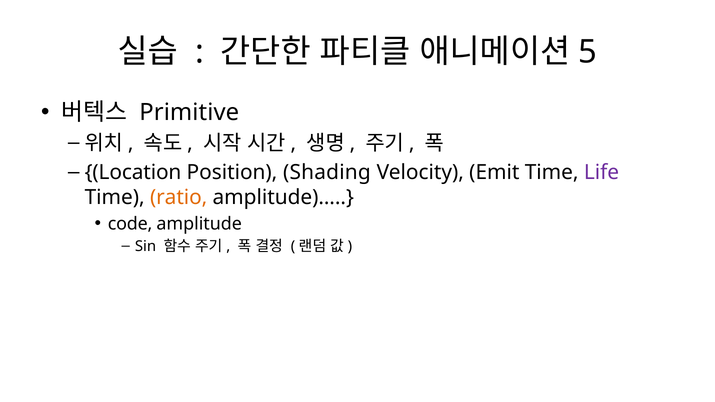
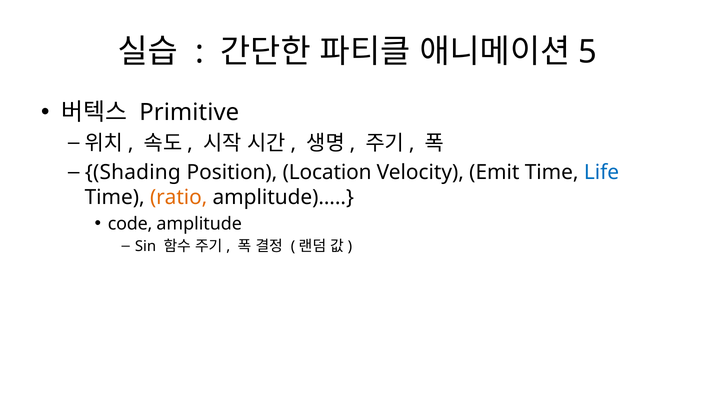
Location: Location -> Shading
Shading: Shading -> Location
Life colour: purple -> blue
